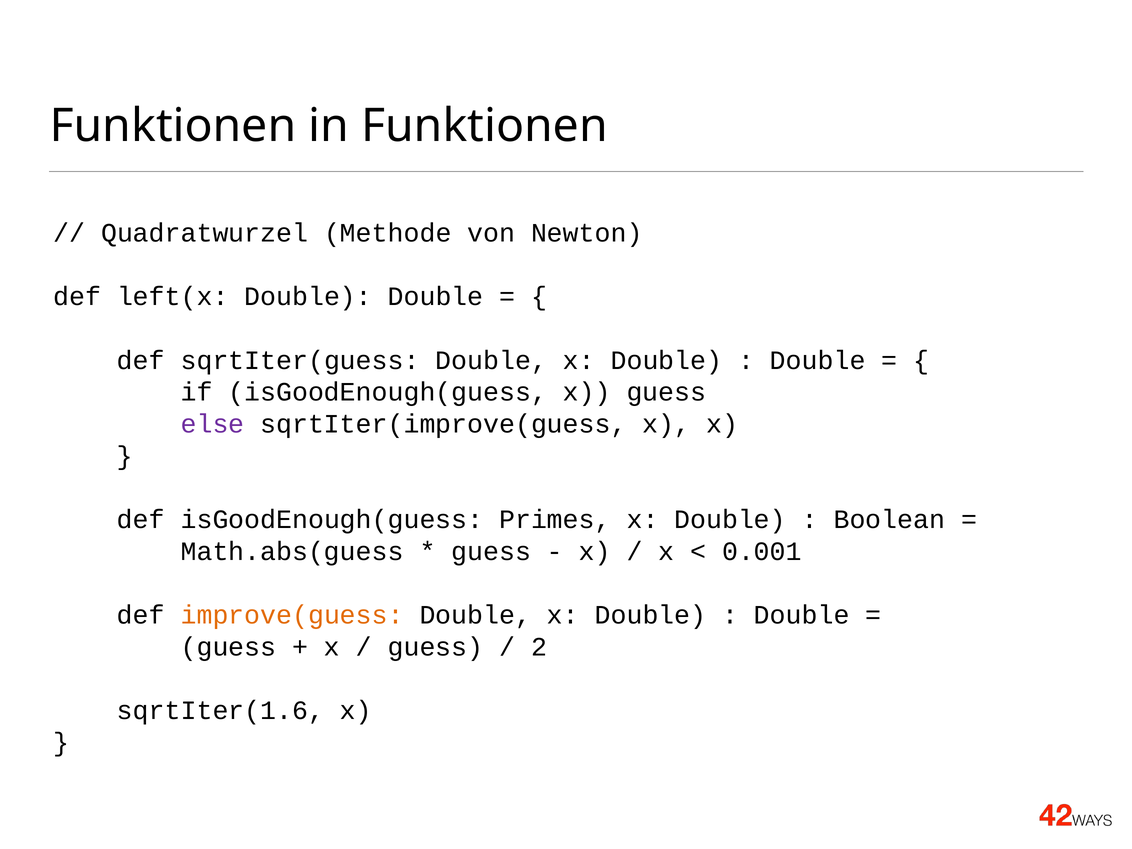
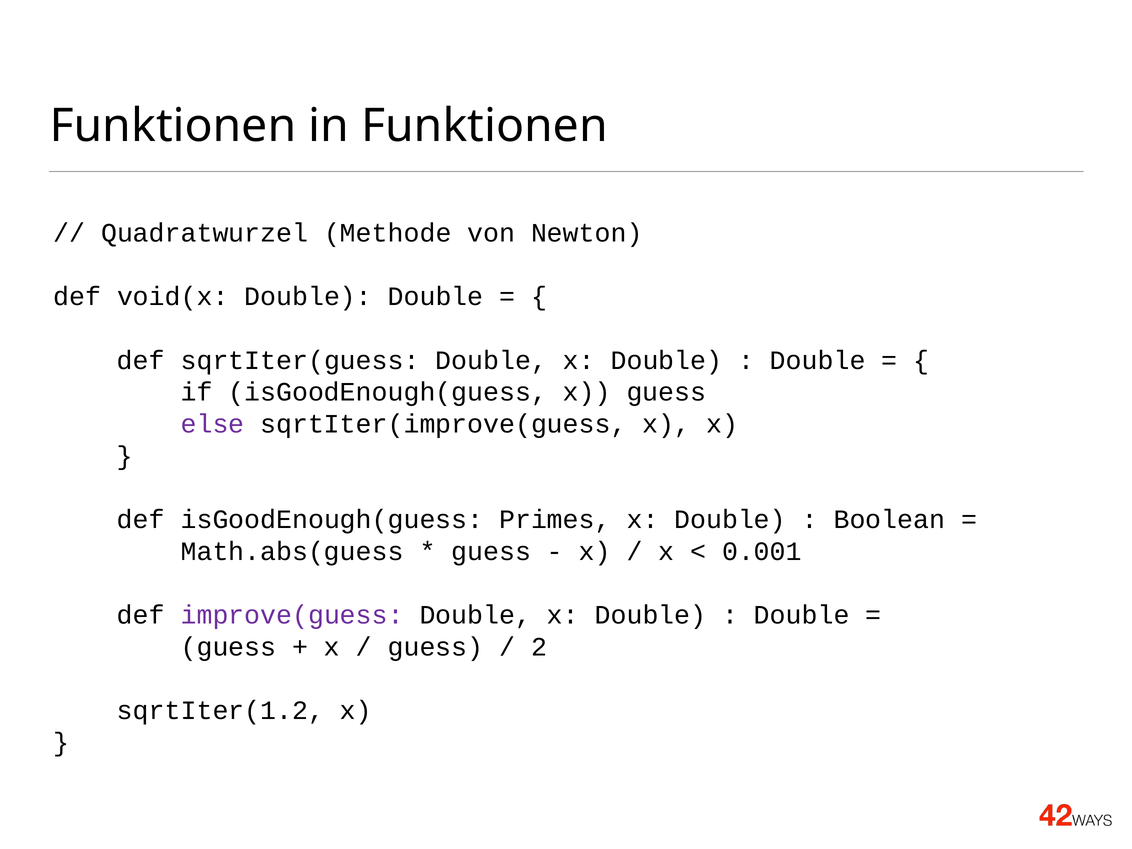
left(x: left(x -> void(x
improve(guess colour: orange -> purple
sqrtIter(1.6: sqrtIter(1.6 -> sqrtIter(1.2
